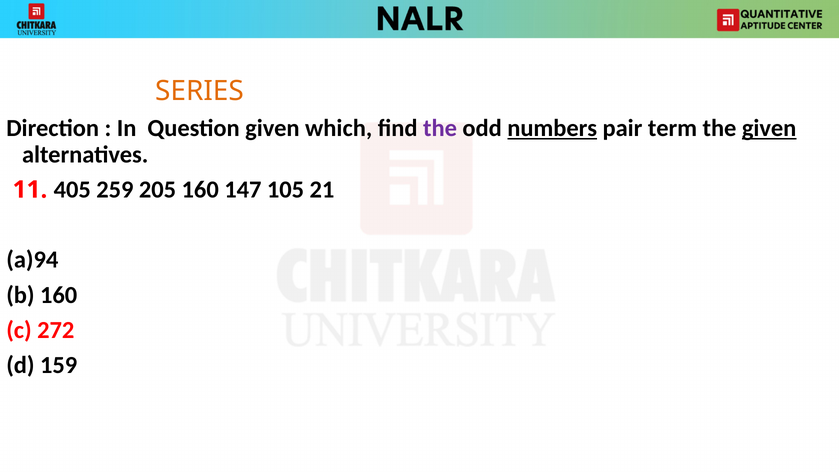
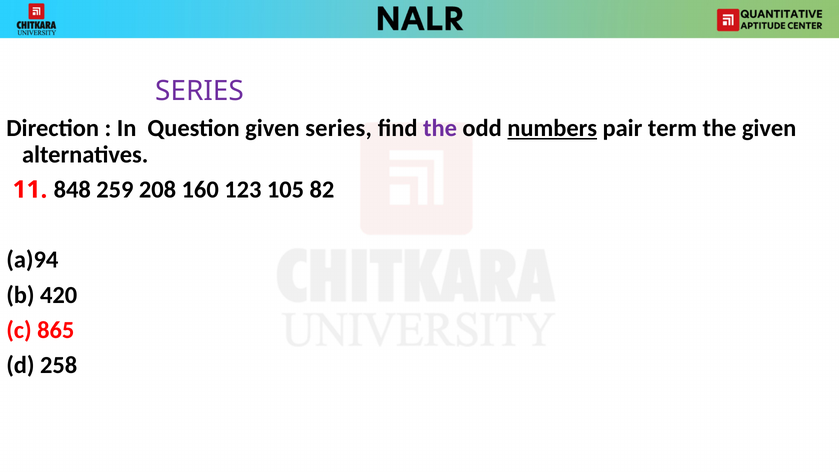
SERIES at (199, 91) colour: orange -> purple
given which: which -> series
given at (769, 128) underline: present -> none
405: 405 -> 848
205: 205 -> 208
147: 147 -> 123
21: 21 -> 82
b 160: 160 -> 420
272: 272 -> 865
159: 159 -> 258
